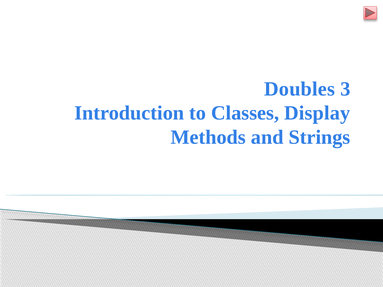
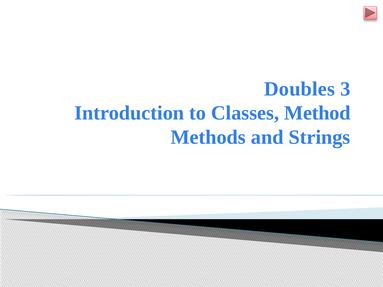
Display: Display -> Method
